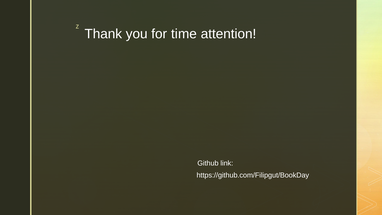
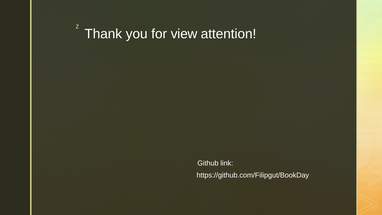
time: time -> view
